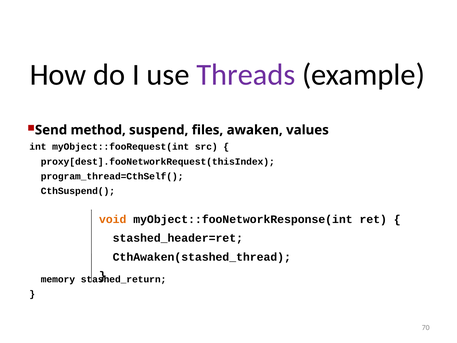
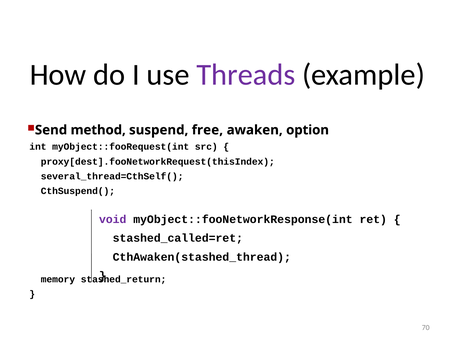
files: files -> free
values: values -> option
program_thread=CthSelf(: program_thread=CthSelf( -> several_thread=CthSelf(
void colour: orange -> purple
stashed_header=ret: stashed_header=ret -> stashed_called=ret
